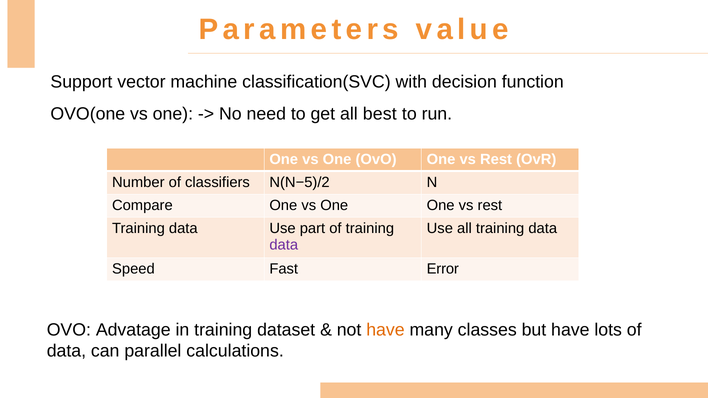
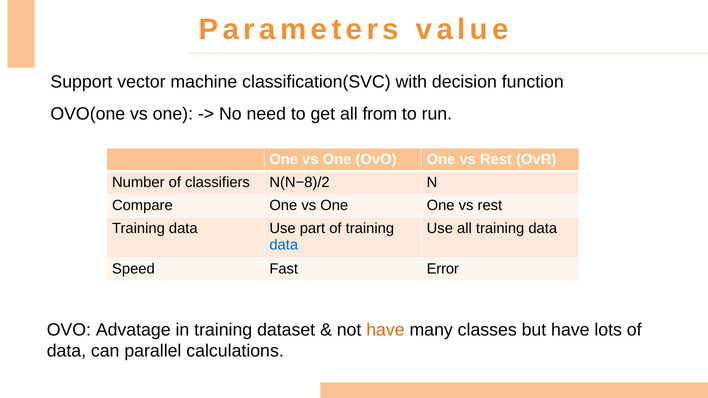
best: best -> from
N(N−5)/2: N(N−5)/2 -> N(N−8)/2
data at (284, 245) colour: purple -> blue
